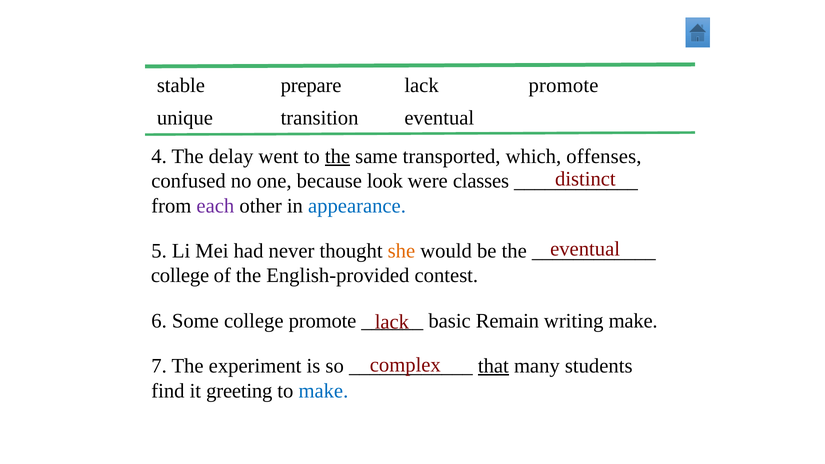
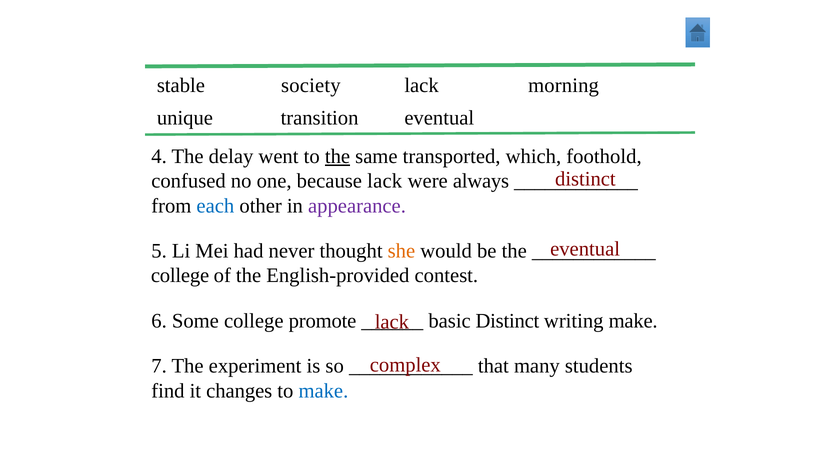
prepare: prepare -> society
lack promote: promote -> morning
offenses: offenses -> foothold
because look: look -> lack
classes: classes -> always
each colour: purple -> blue
appearance colour: blue -> purple
basic Remain: Remain -> Distinct
that underline: present -> none
greeting: greeting -> changes
